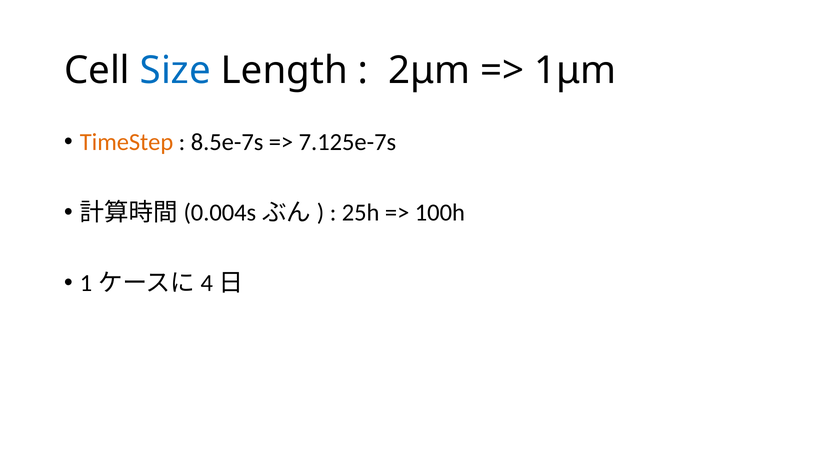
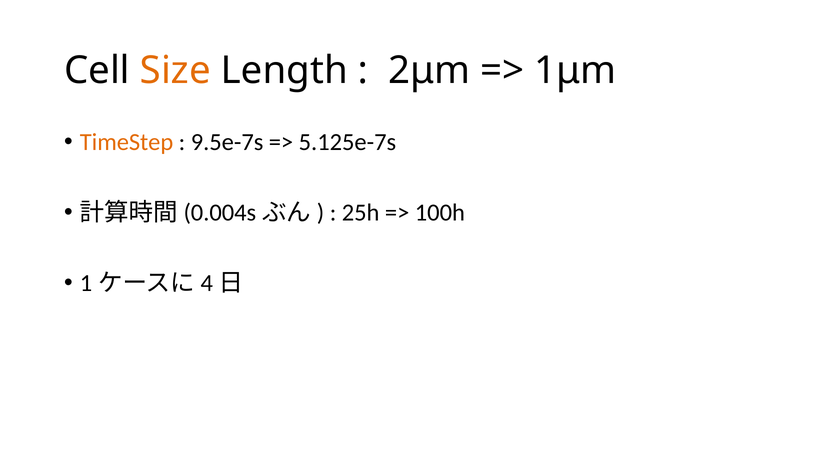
Size colour: blue -> orange
8.5e-7s: 8.5e-7s -> 9.5e-7s
7.125e-7s: 7.125e-7s -> 5.125e-7s
